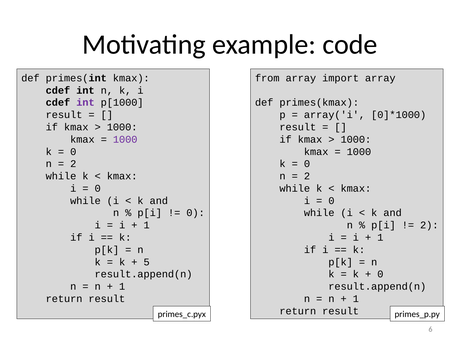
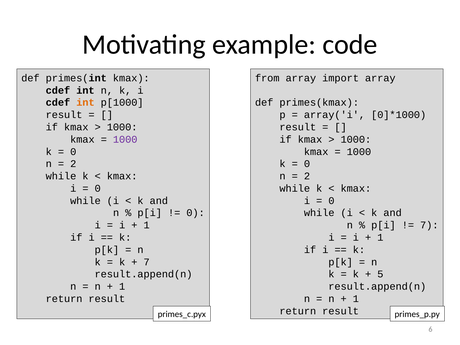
int at (85, 103) colour: purple -> orange
2 at (429, 225): 2 -> 7
5 at (147, 262): 5 -> 7
0 at (380, 274): 0 -> 5
